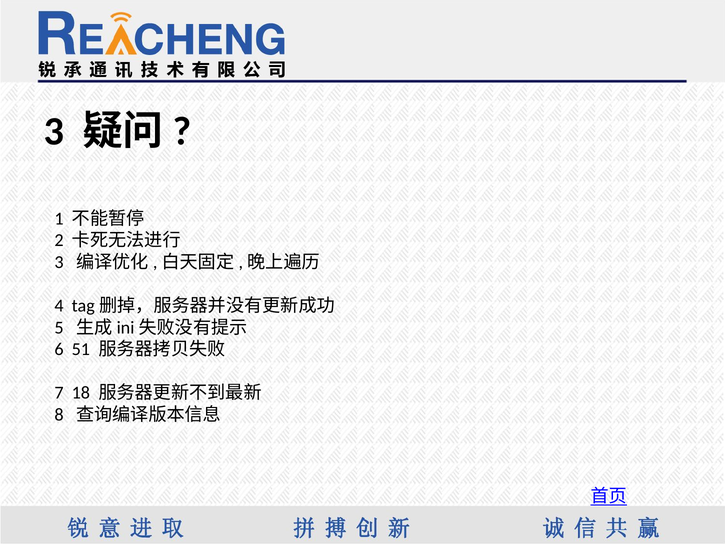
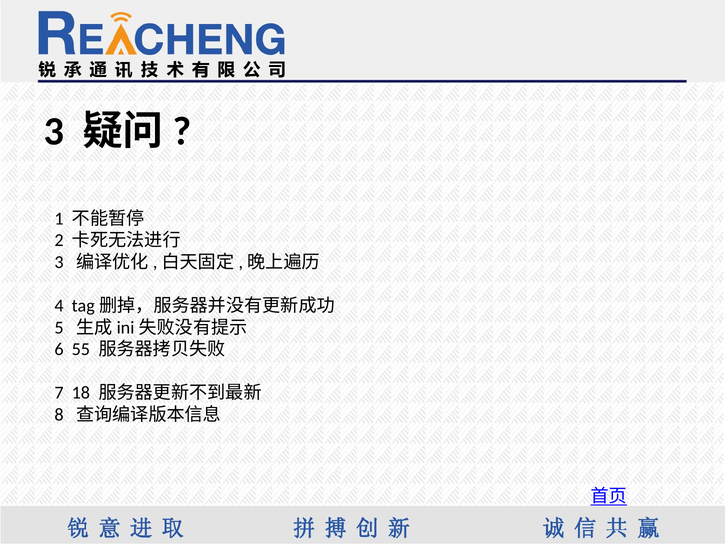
51: 51 -> 55
